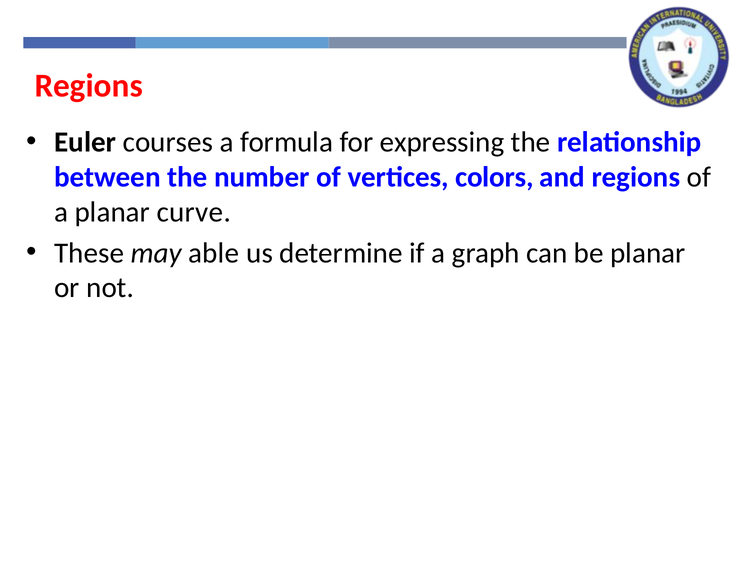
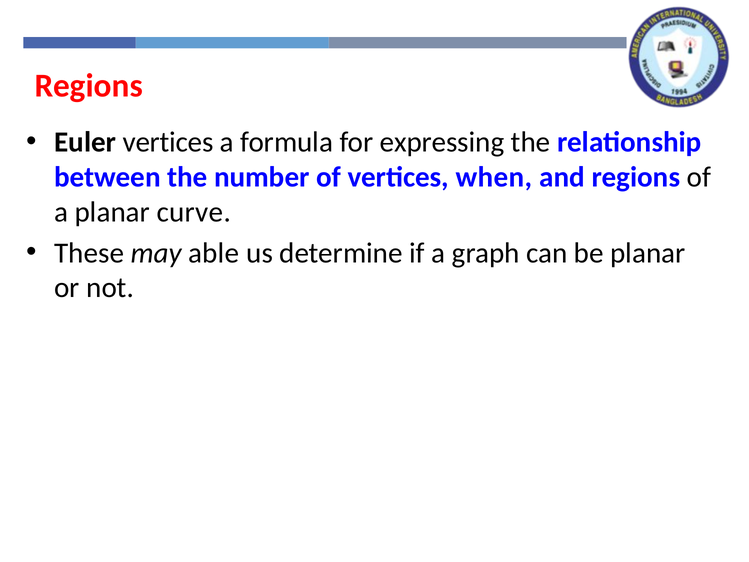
Euler courses: courses -> vertices
colors: colors -> when
